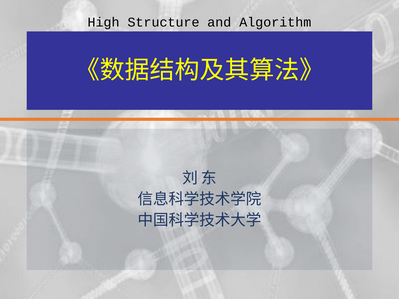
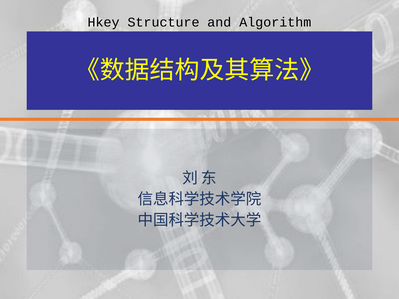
High: High -> Hkey
